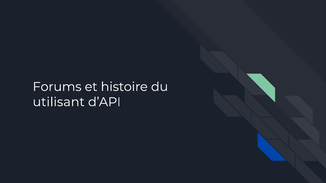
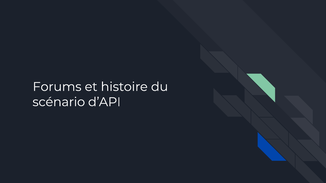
utilisant: utilisant -> scénario
